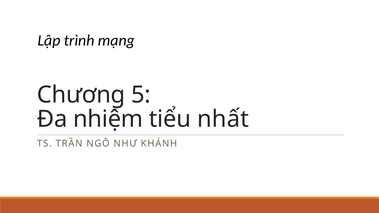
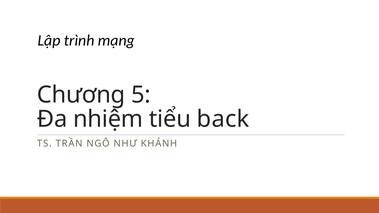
nhất: nhất -> back
